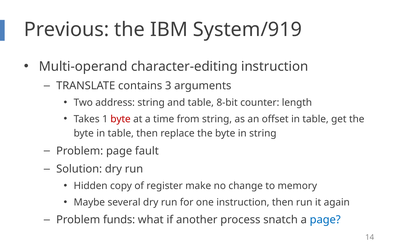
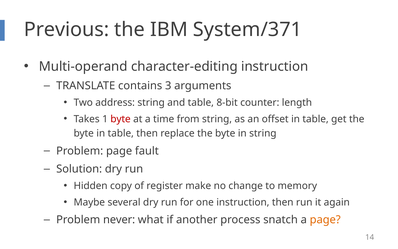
System/919: System/919 -> System/371
funds: funds -> never
page at (325, 220) colour: blue -> orange
